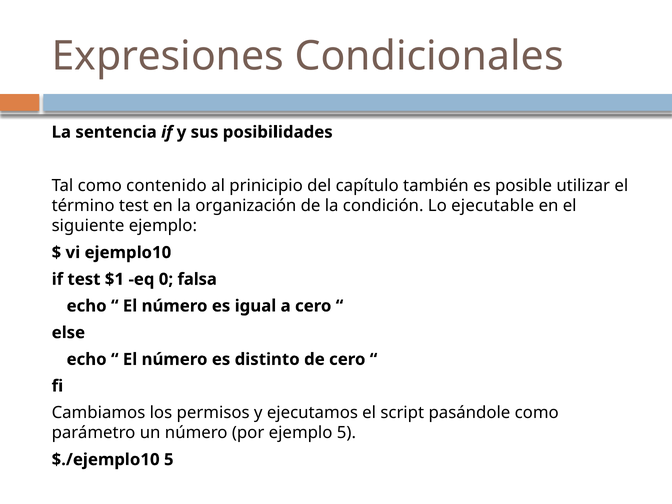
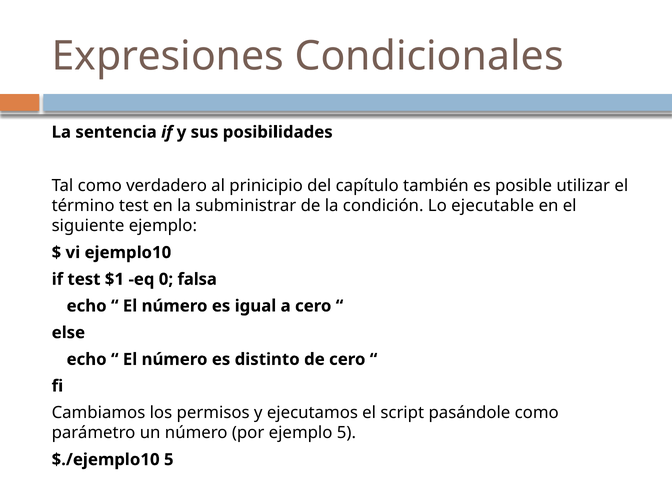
contenido: contenido -> verdadero
organización: organización -> subministrar
